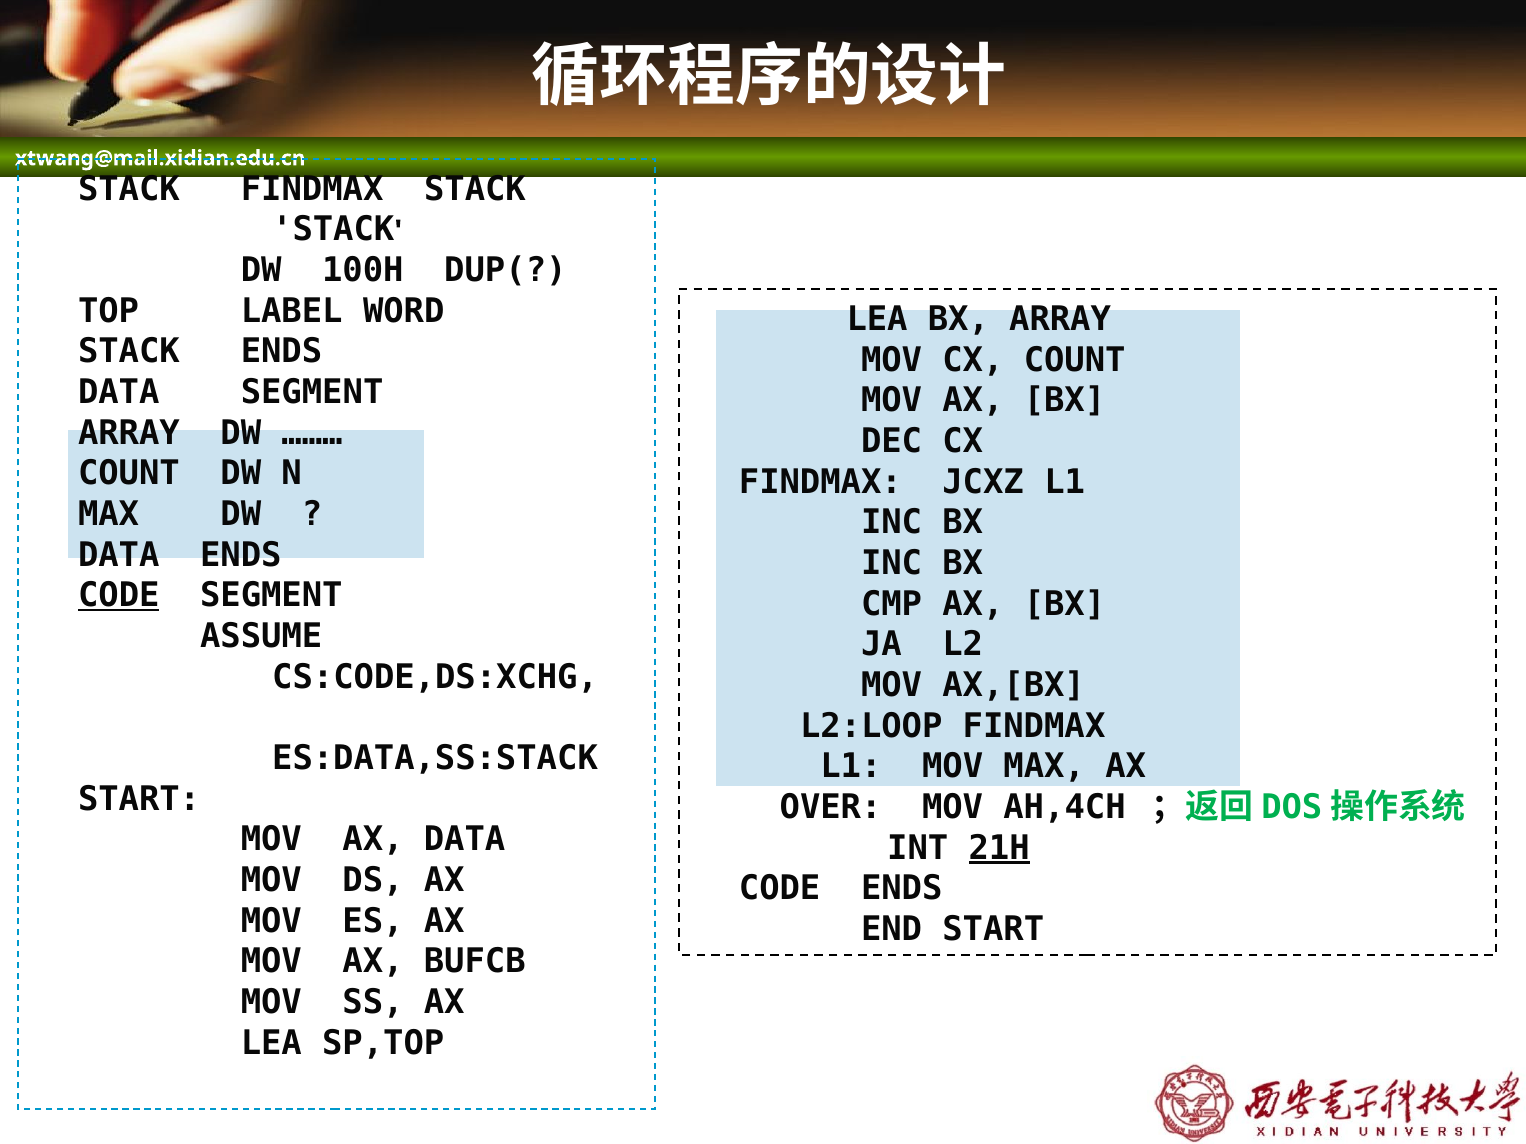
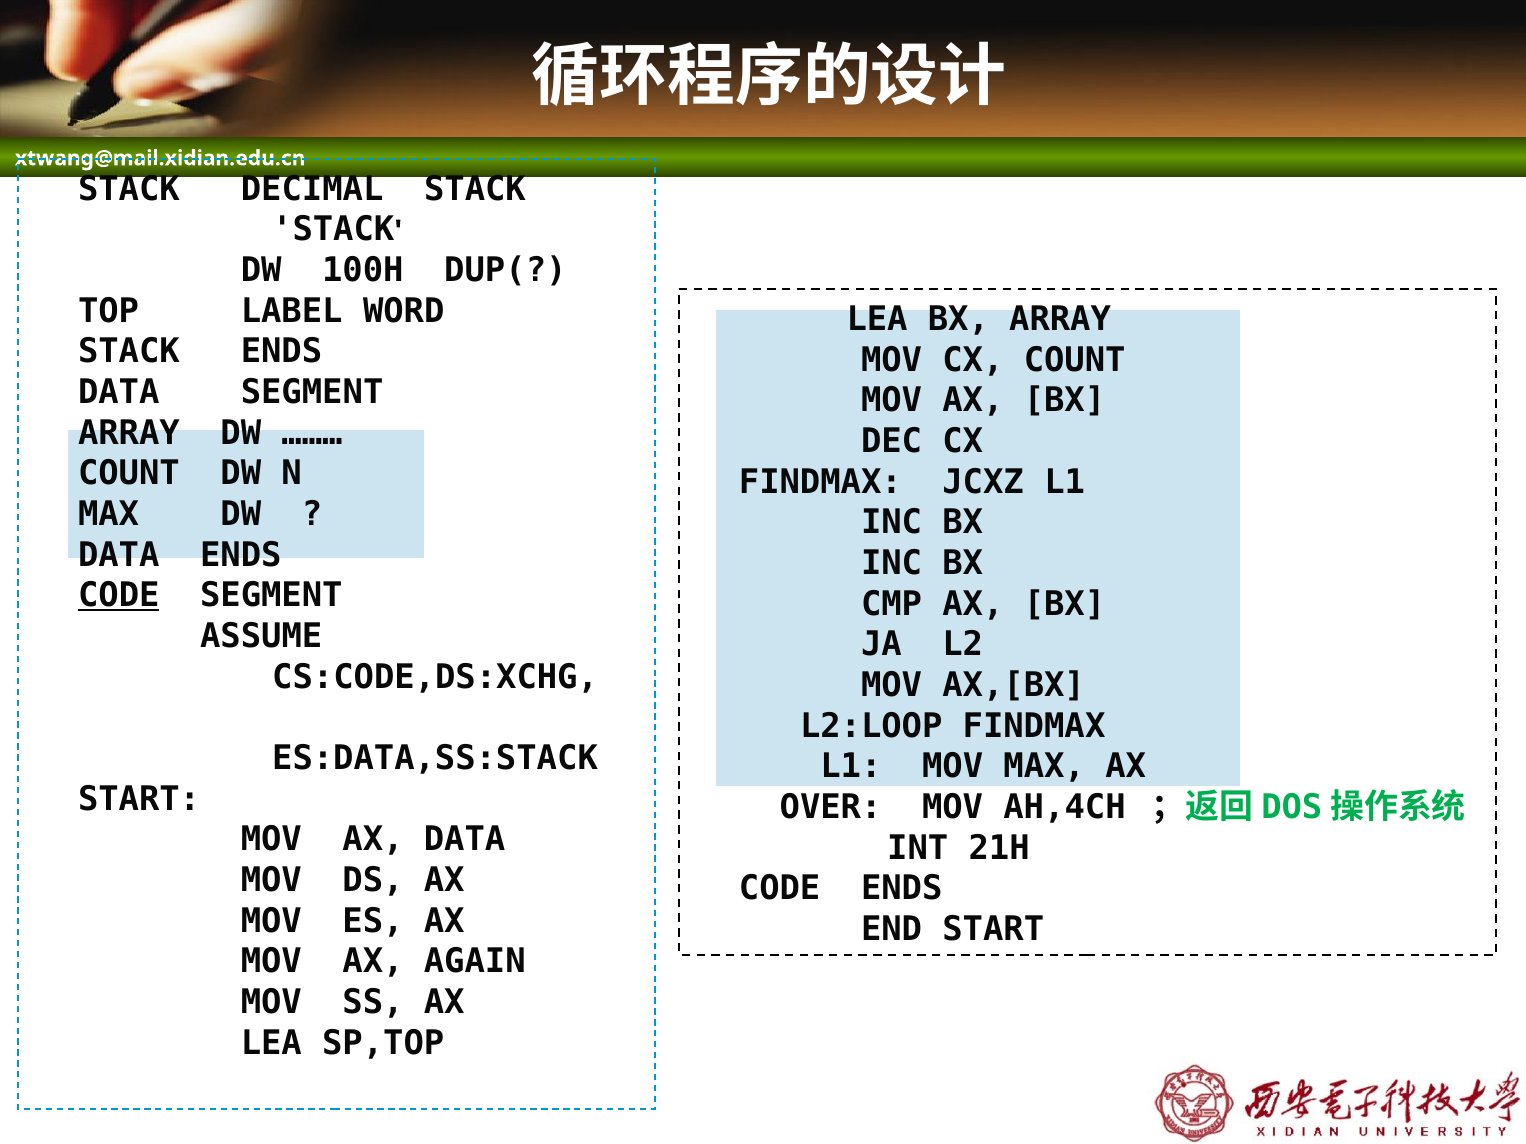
STACK FINDMAX: FINDMAX -> DECIMAL
21H underline: present -> none
BUFCB: BUFCB -> AGAIN
